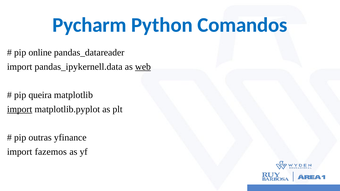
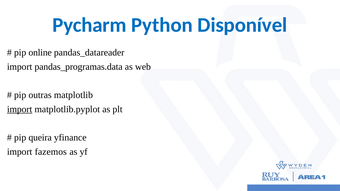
Comandos: Comandos -> Disponível
pandas_ipykernell.data: pandas_ipykernell.data -> pandas_programas.data
web underline: present -> none
queira: queira -> outras
outras: outras -> queira
